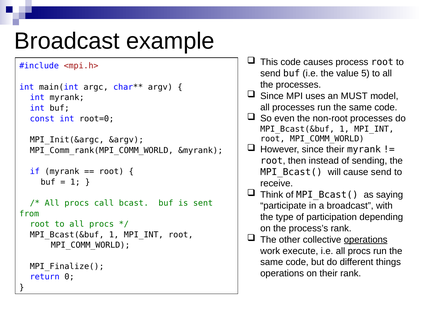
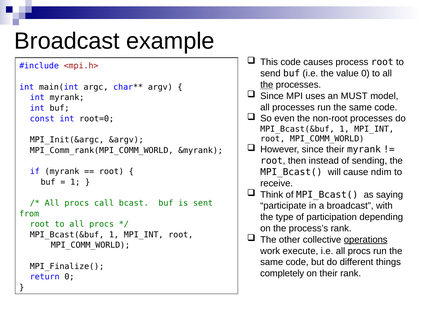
value 5: 5 -> 0
the at (267, 85) underline: none -> present
cause send: send -> ndim
operations at (282, 273): operations -> completely
